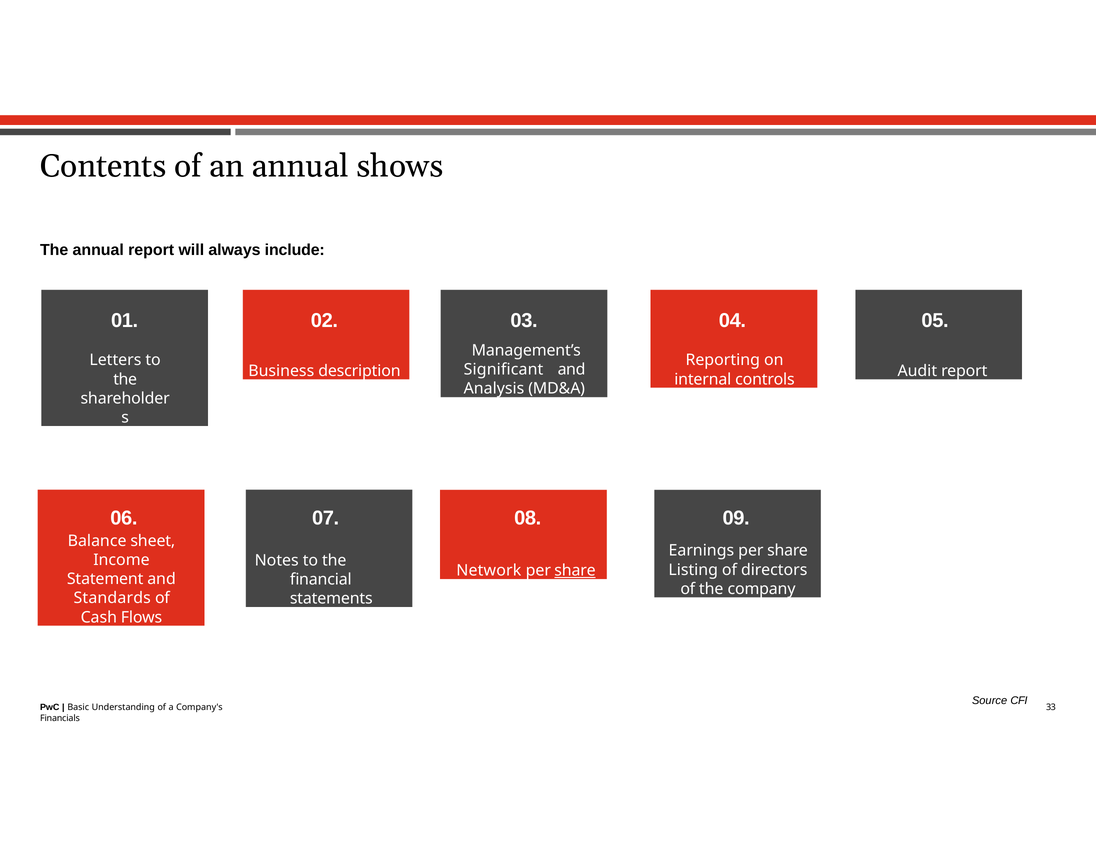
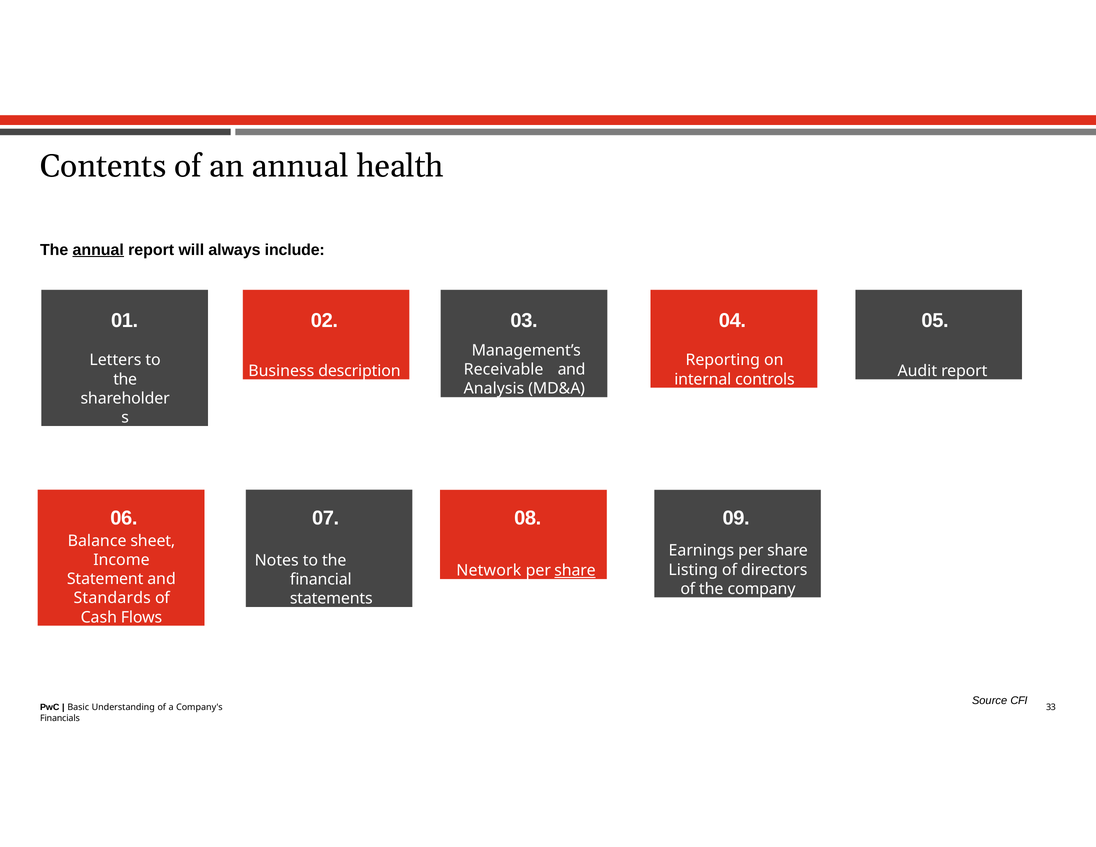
shows: shows -> health
annual at (98, 250) underline: none -> present
Significant: Significant -> Receivable
